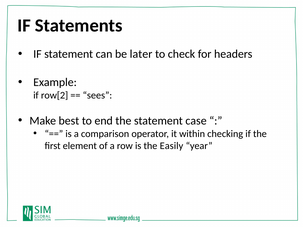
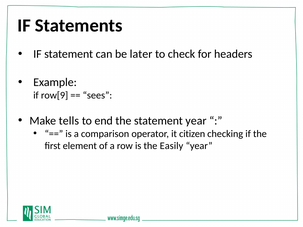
row[2: row[2 -> row[9
best: best -> tells
statement case: case -> year
within: within -> citizen
